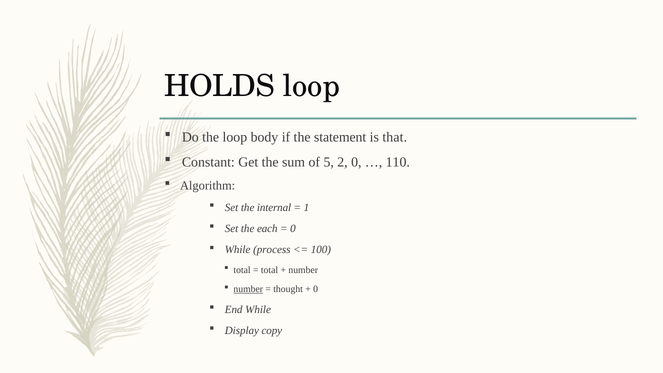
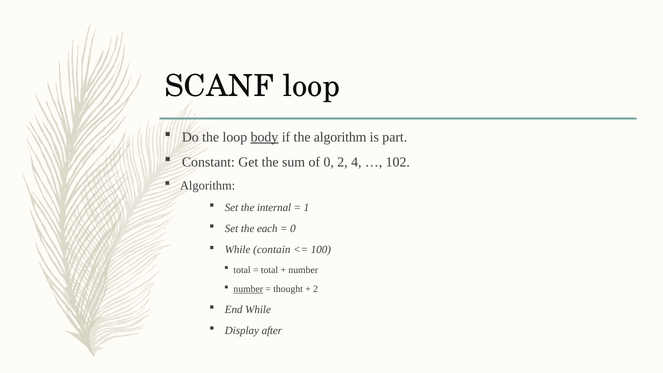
HOLDS: HOLDS -> SCANF
body underline: none -> present
the statement: statement -> algorithm
that: that -> part
of 5: 5 -> 0
2 0: 0 -> 4
110: 110 -> 102
process: process -> contain
0 at (316, 289): 0 -> 2
copy: copy -> after
